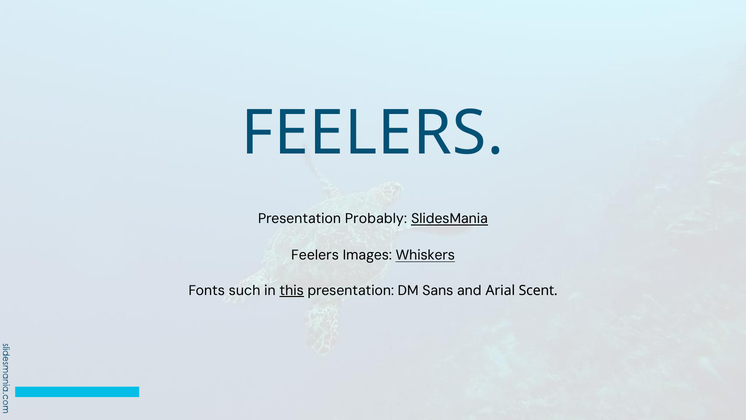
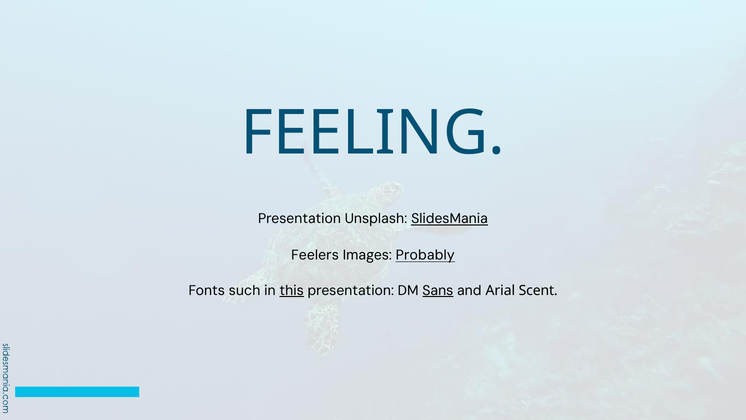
FEELERS at (373, 133): FEELERS -> FEELING
Probably: Probably -> Unsplash
Whiskers: Whiskers -> Probably
Sans underline: none -> present
